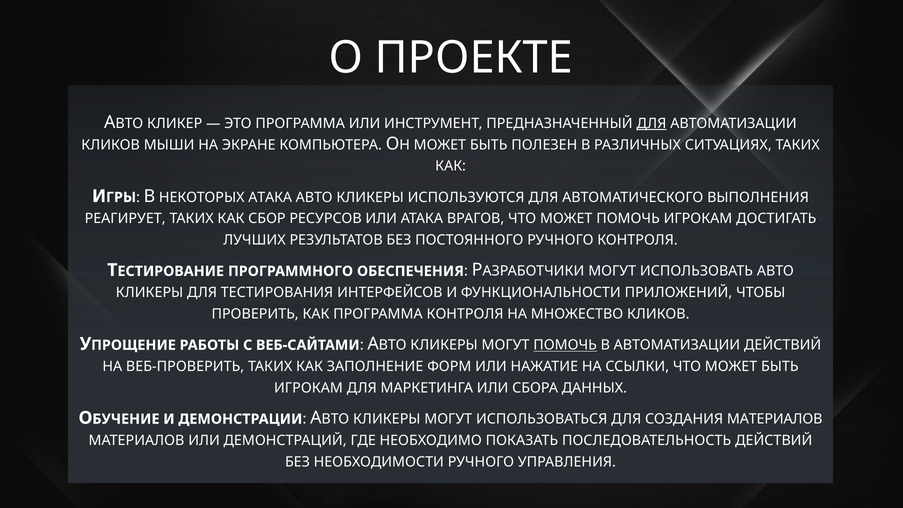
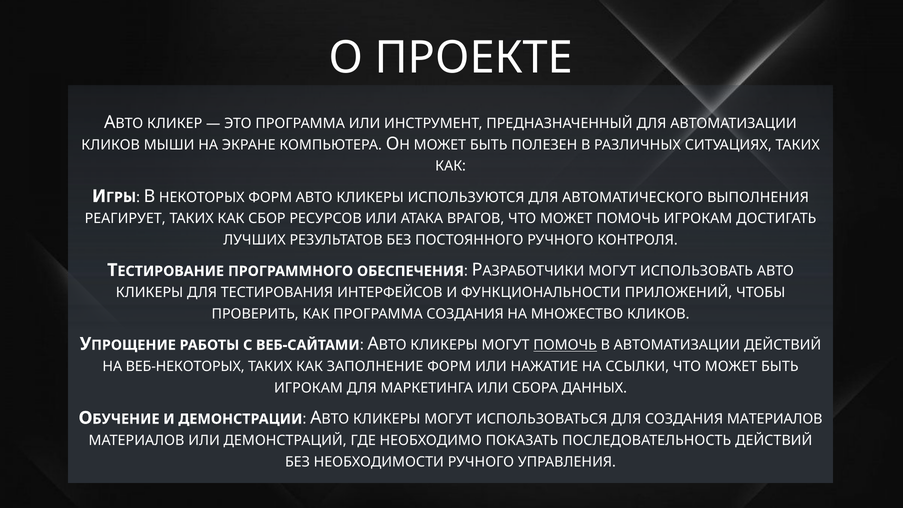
ДЛЯ at (652, 123) underline: present -> none
НЕКОТОРЫХ АТАКА: АТАКА -> ФОРМ
ПРОГРАММА КОНТРОЛЯ: КОНТРОЛЯ -> СОЗДАНИЯ
ВЕБ-ПРОВЕРИТЬ: ВЕБ-ПРОВЕРИТЬ -> ВЕБ-НЕКОТОРЫХ
